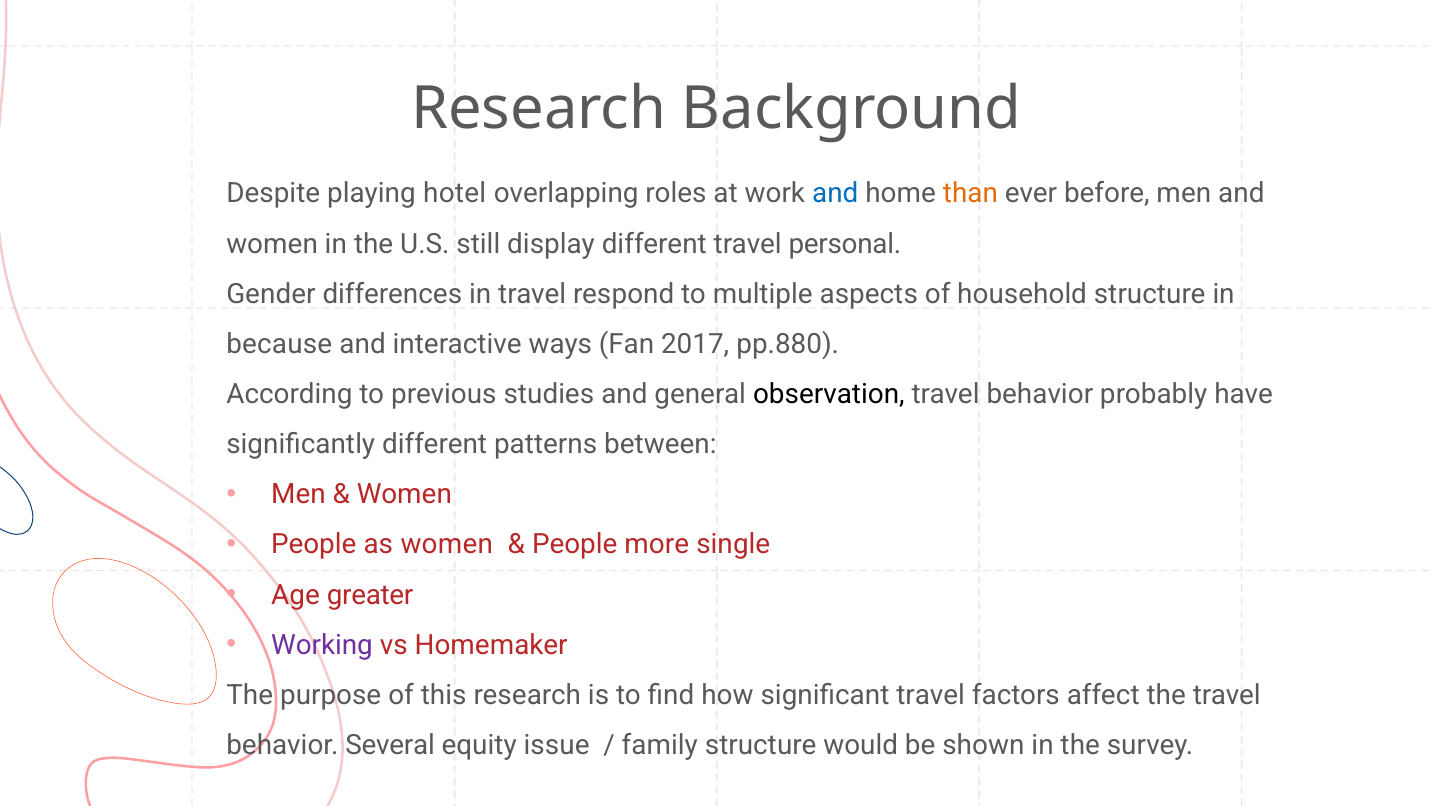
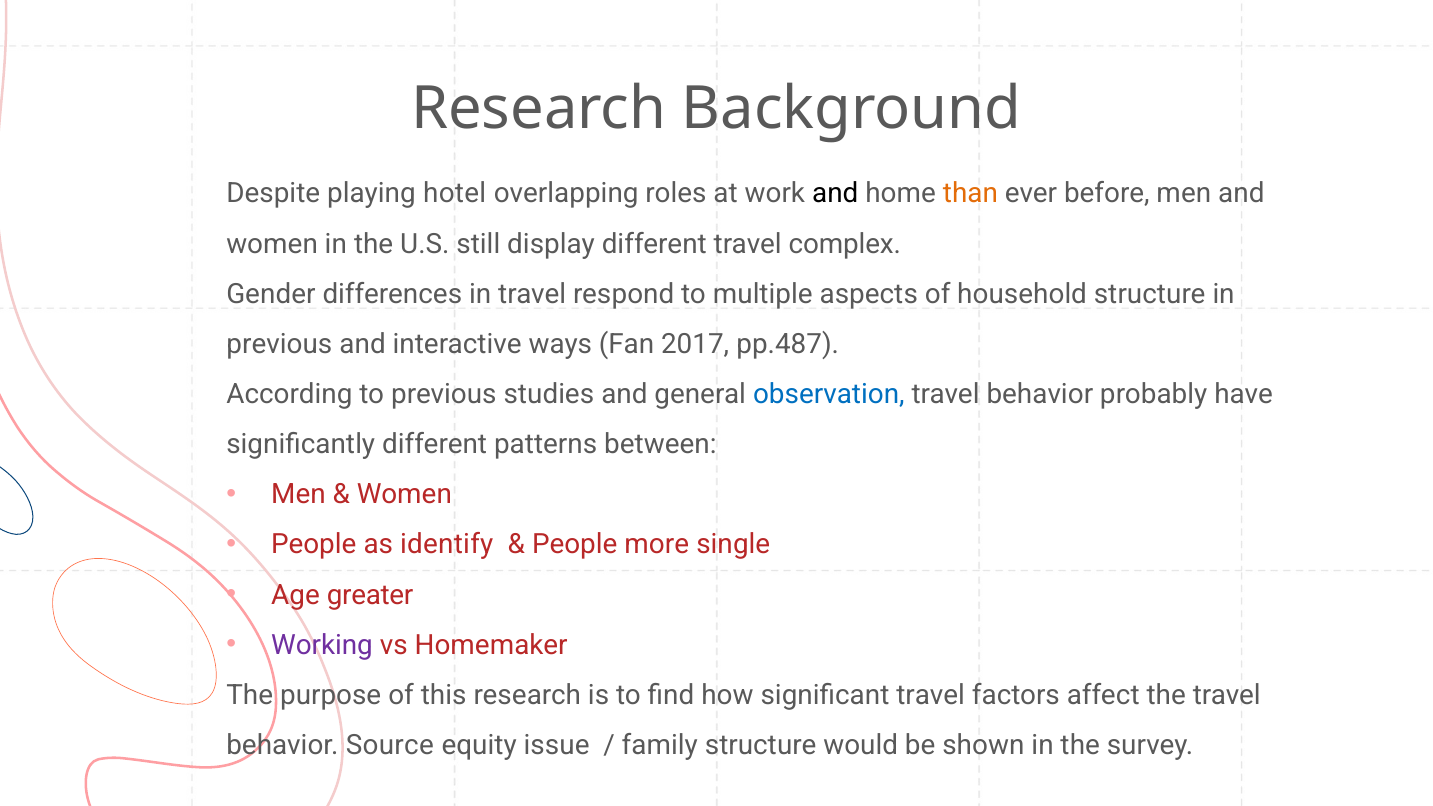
and at (835, 194) colour: blue -> black
personal: personal -> complex
because at (279, 344): because -> previous
pp.880: pp.880 -> pp.487
observation colour: black -> blue
as women: women -> identify
Several: Several -> Source
